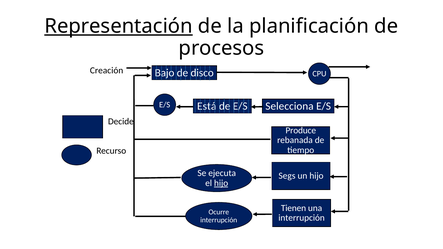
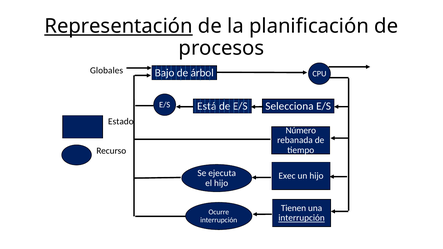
Creación: Creación -> Globales
disco: disco -> árbol
Decide: Decide -> Estado
Produce: Produce -> Número
Segs: Segs -> Exec
hijo at (221, 183) underline: present -> none
interrupción at (302, 218) underline: none -> present
